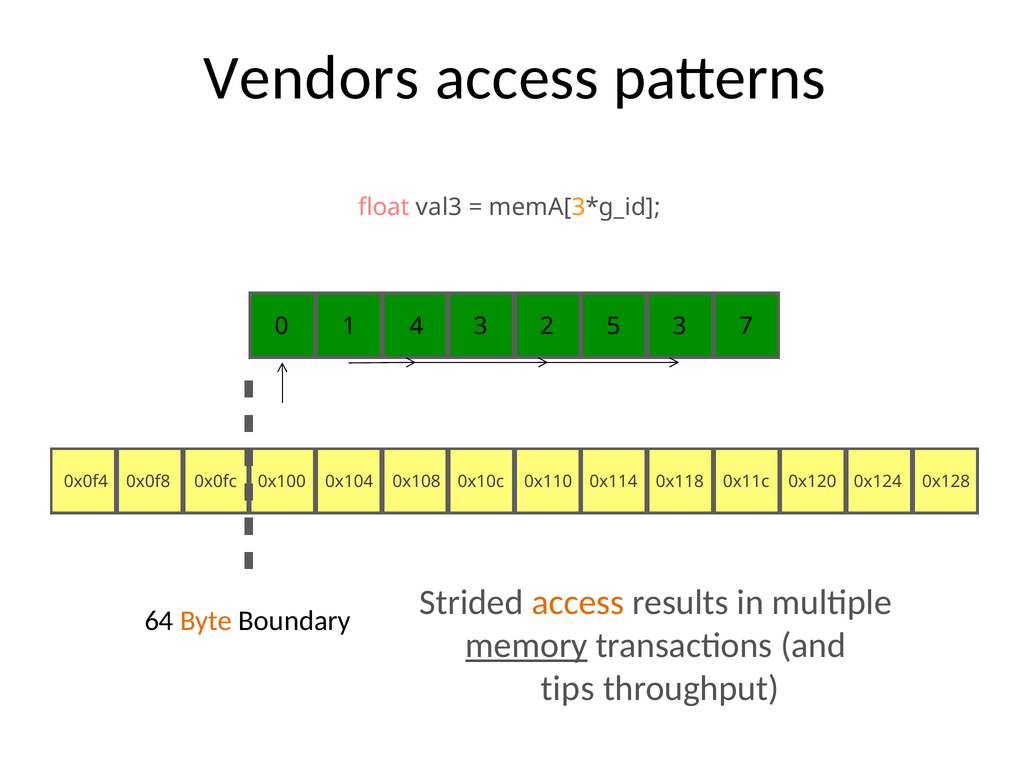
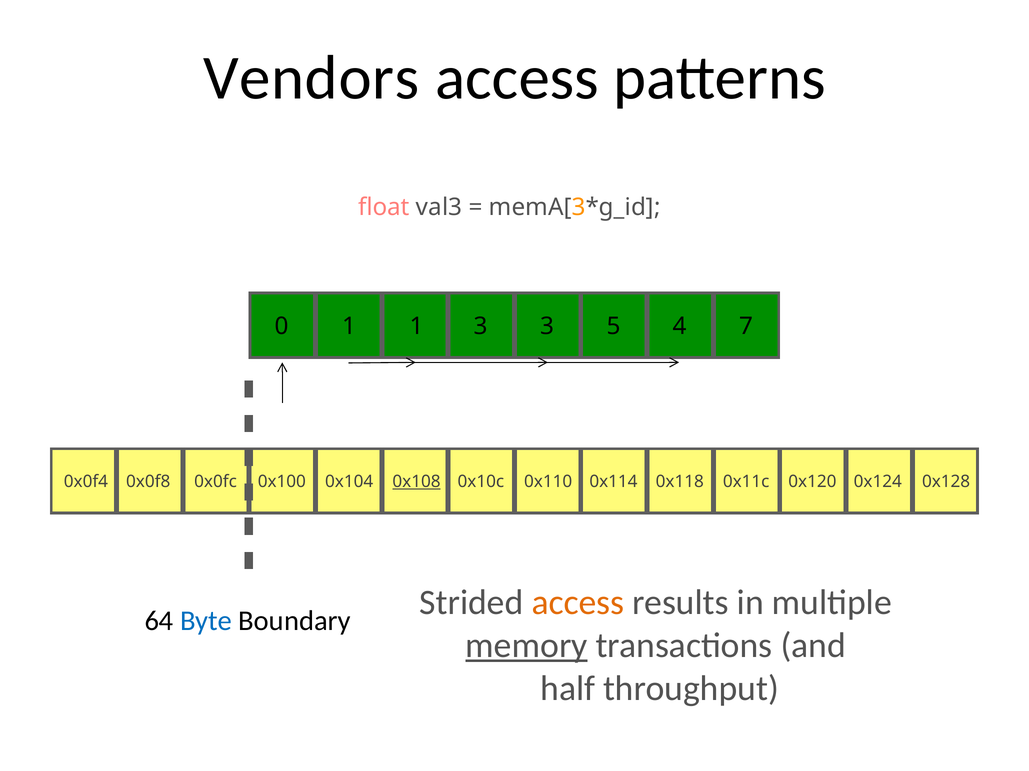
1 4: 4 -> 1
3 2: 2 -> 3
5 3: 3 -> 4
0x108 underline: none -> present
Byte colour: orange -> blue
tips: tips -> half
